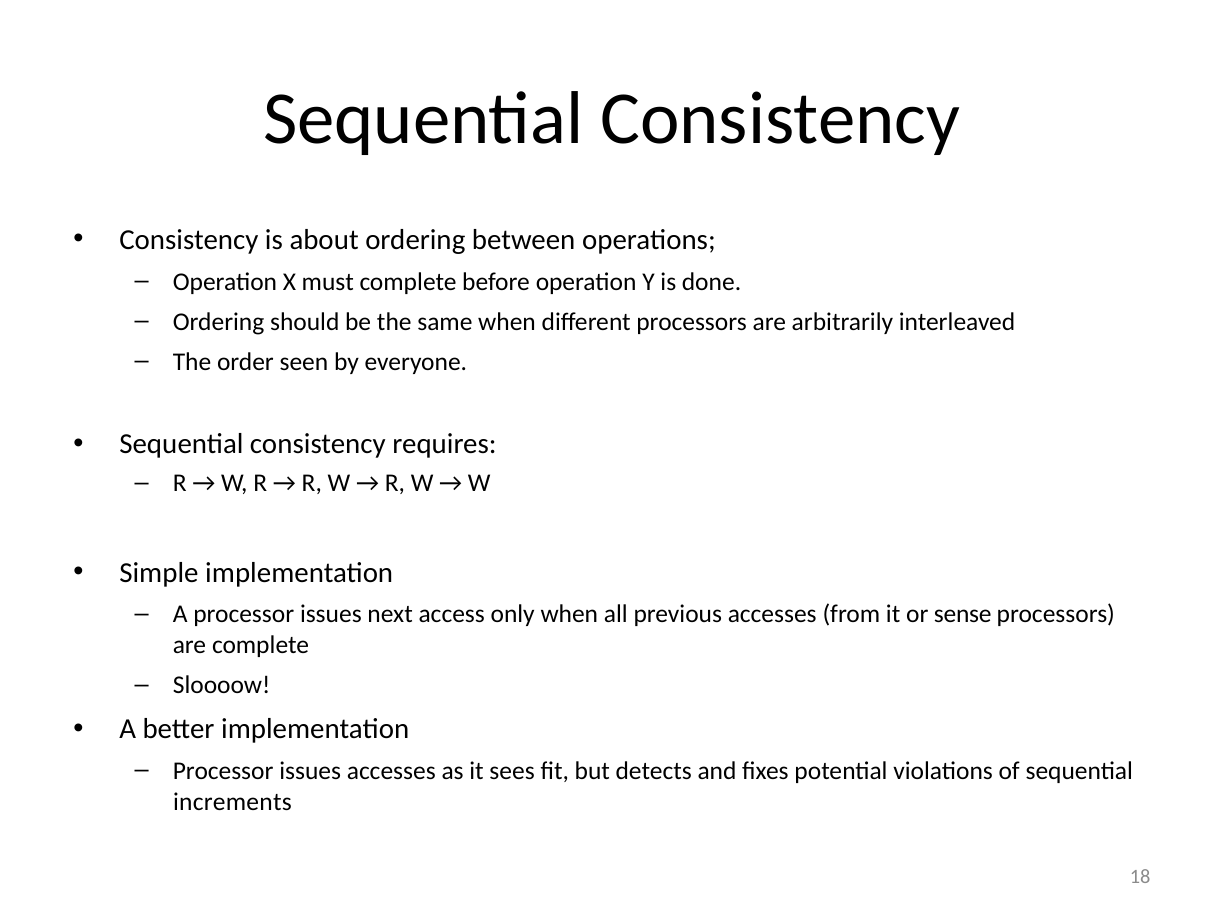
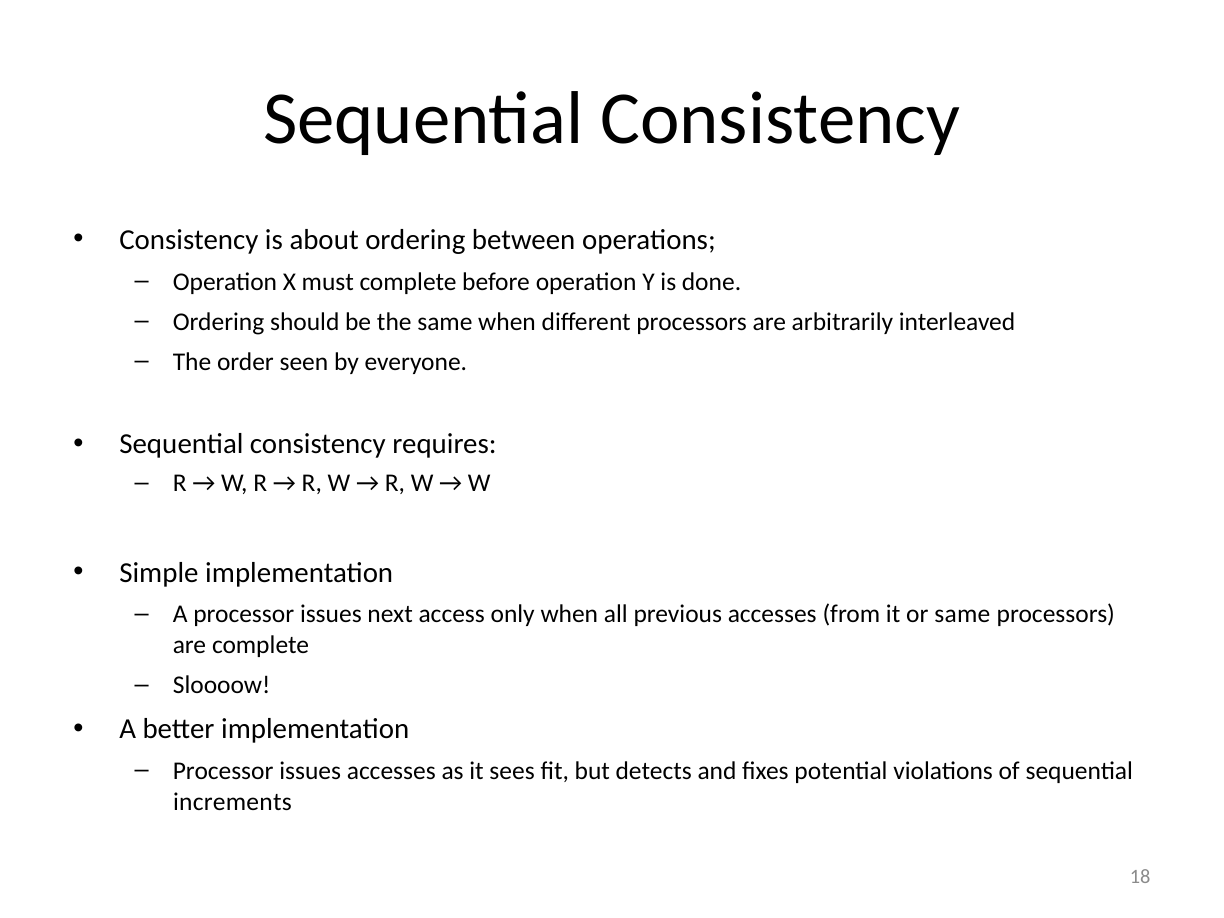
or sense: sense -> same
